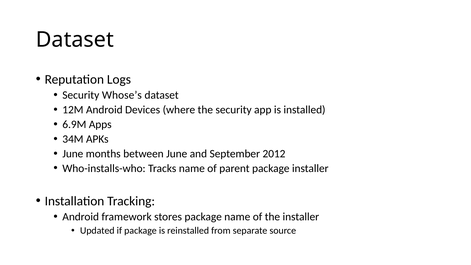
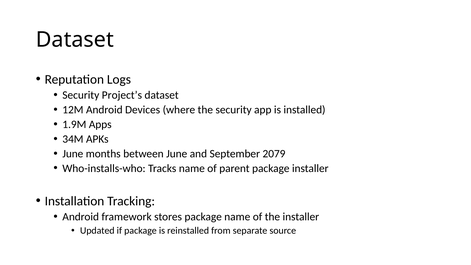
Whose’s: Whose’s -> Project’s
6.9M: 6.9M -> 1.9M
2012: 2012 -> 2079
